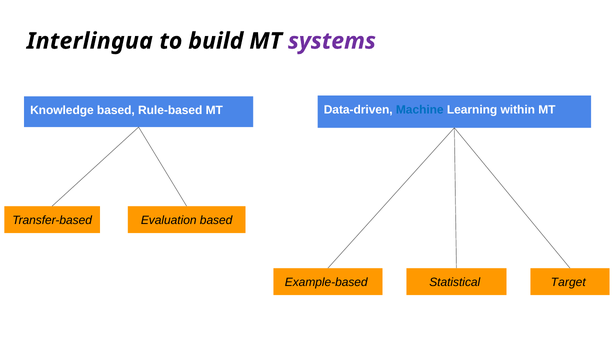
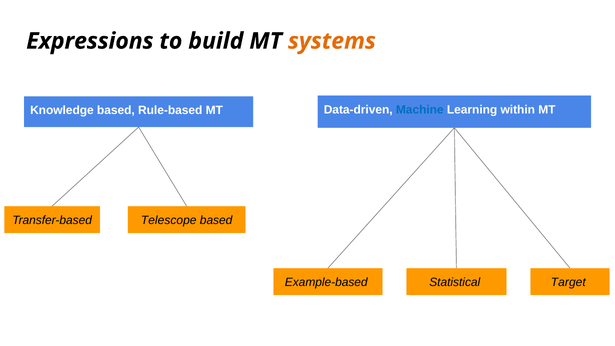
Interlingua: Interlingua -> Expressions
systems colour: purple -> orange
Evaluation: Evaluation -> Telescope
